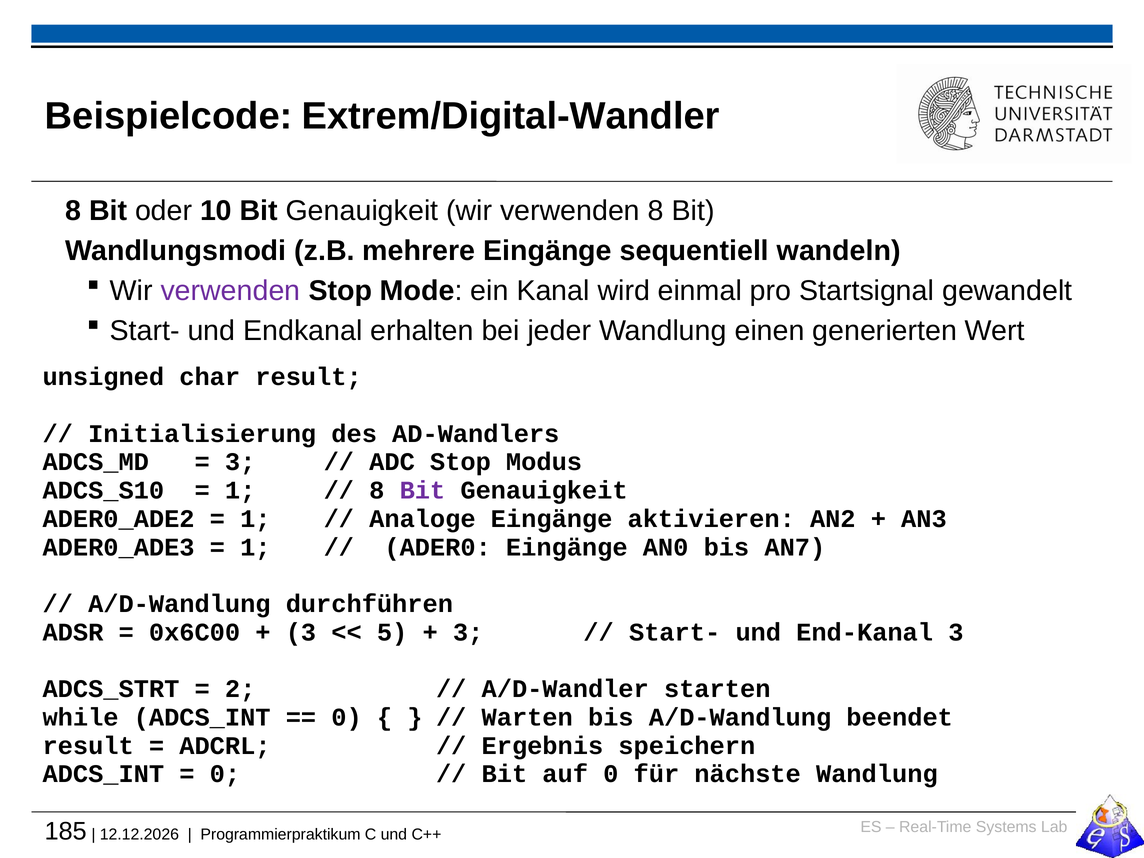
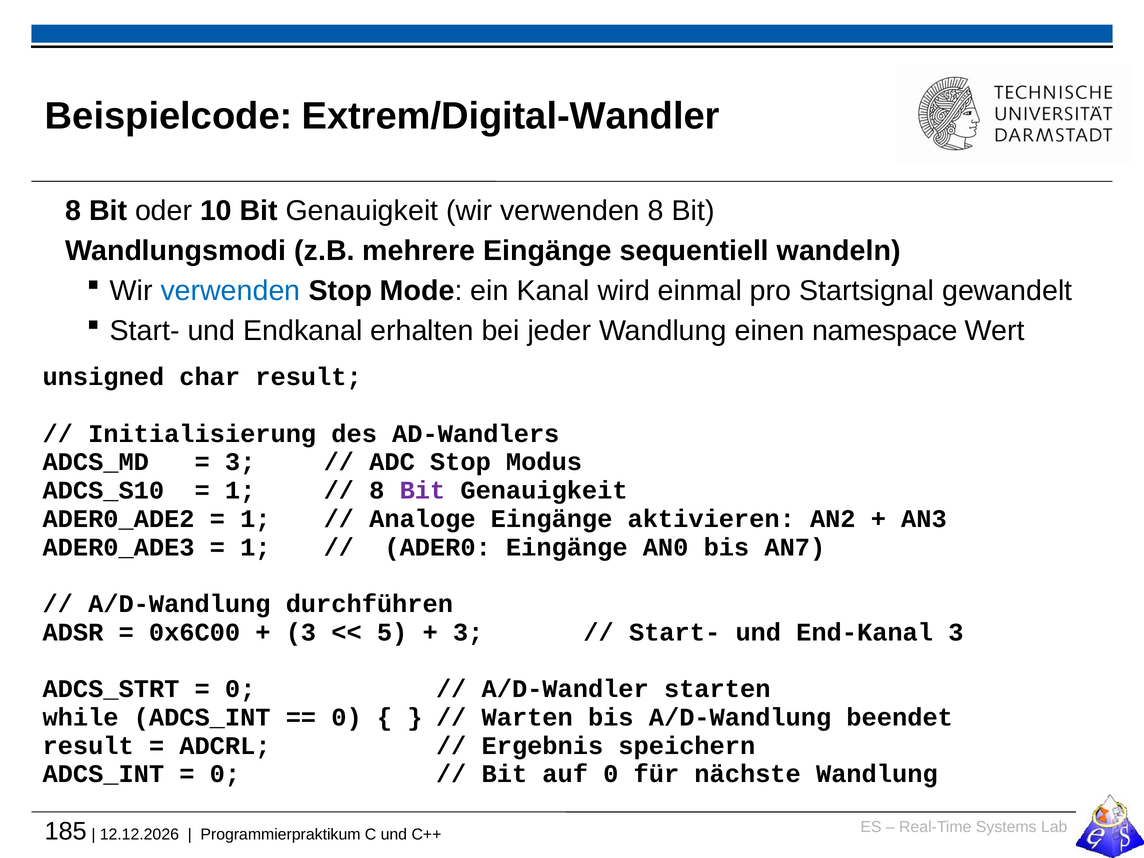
verwenden at (230, 291) colour: purple -> blue
generierten: generierten -> namespace
2 at (240, 689): 2 -> 0
